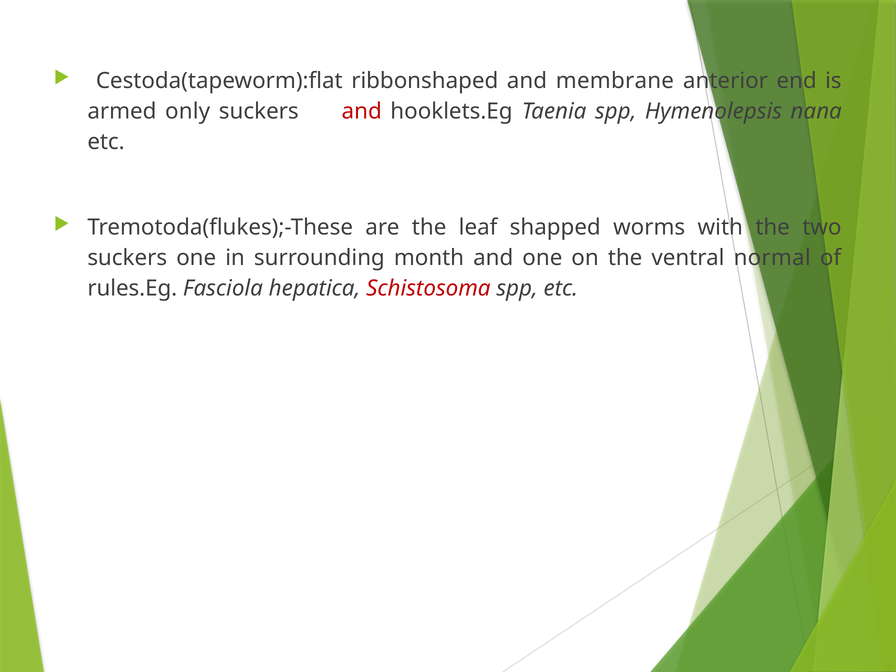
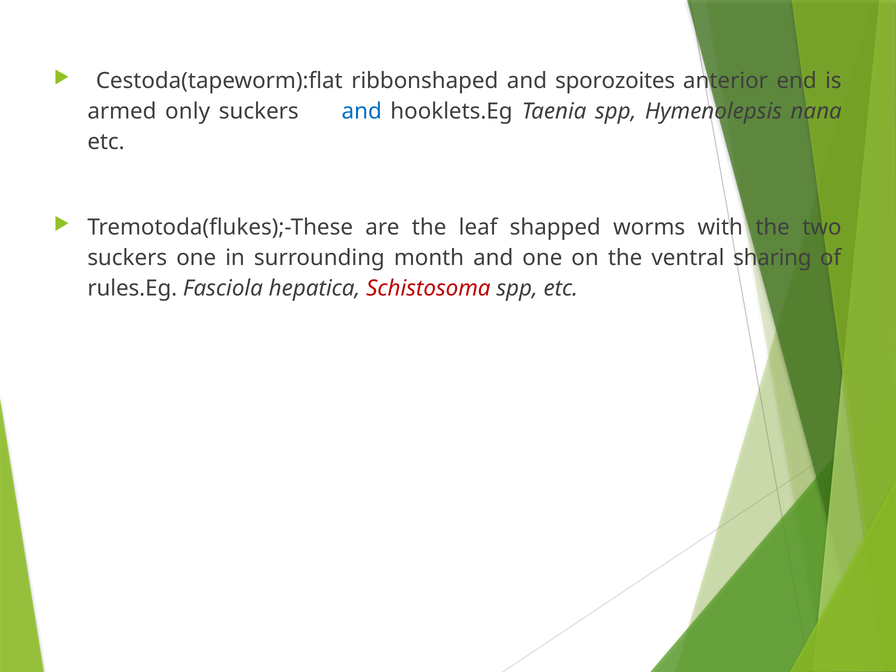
membrane: membrane -> sporozoites
and at (362, 111) colour: red -> blue
normal: normal -> sharing
